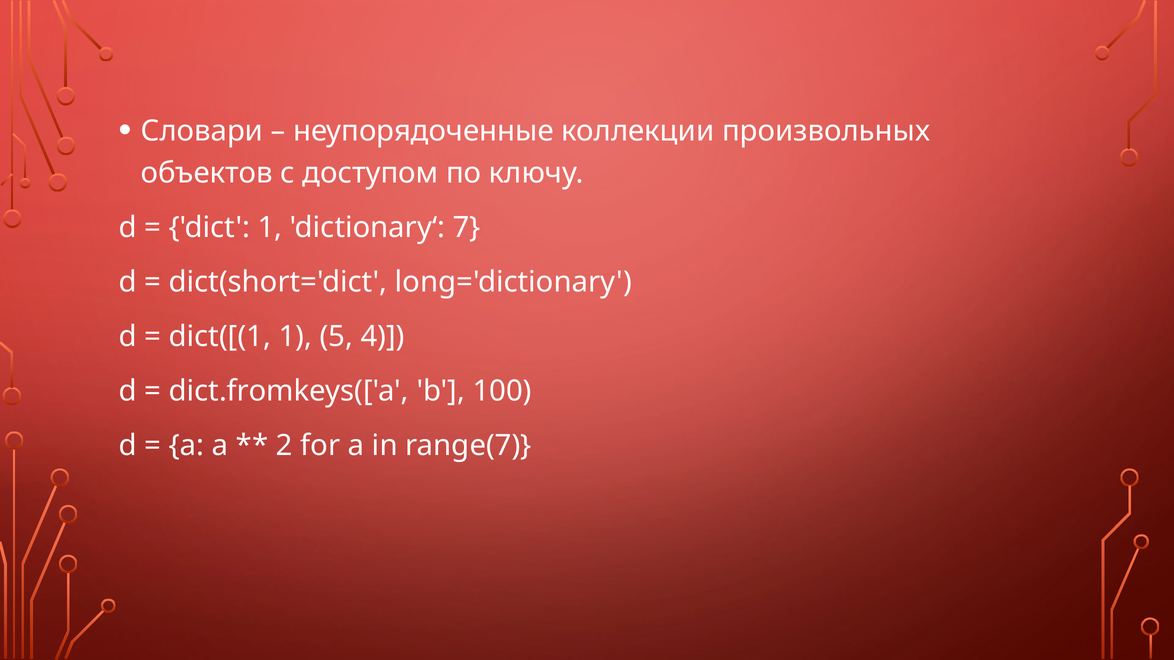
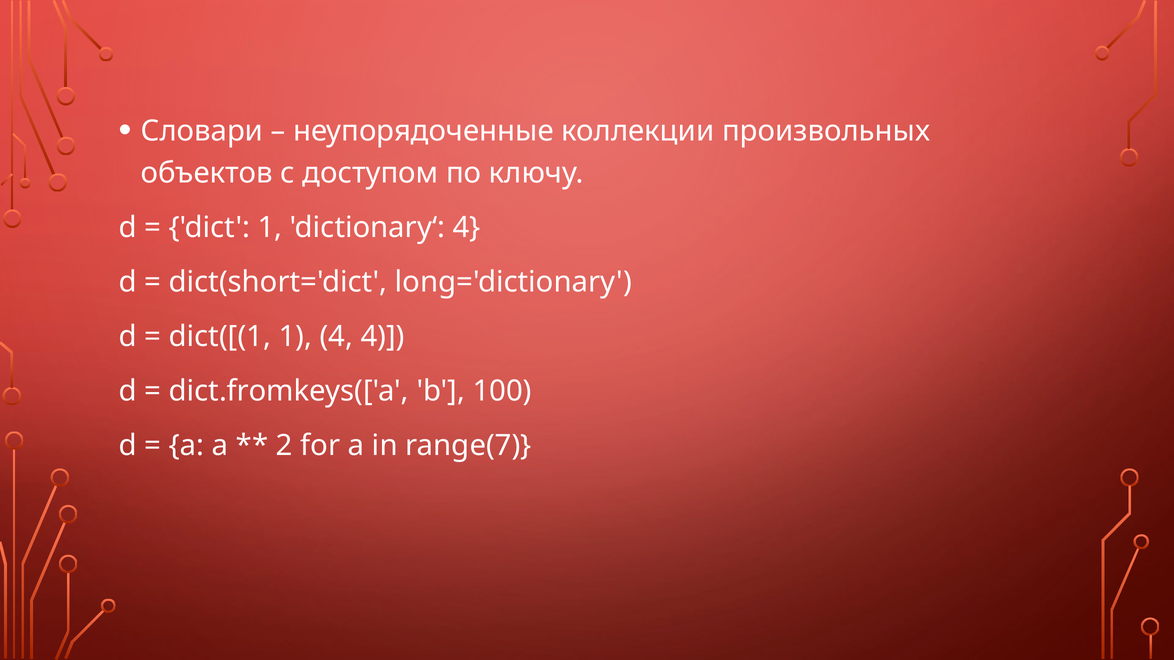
dictionary‘ 7: 7 -> 4
1 5: 5 -> 4
